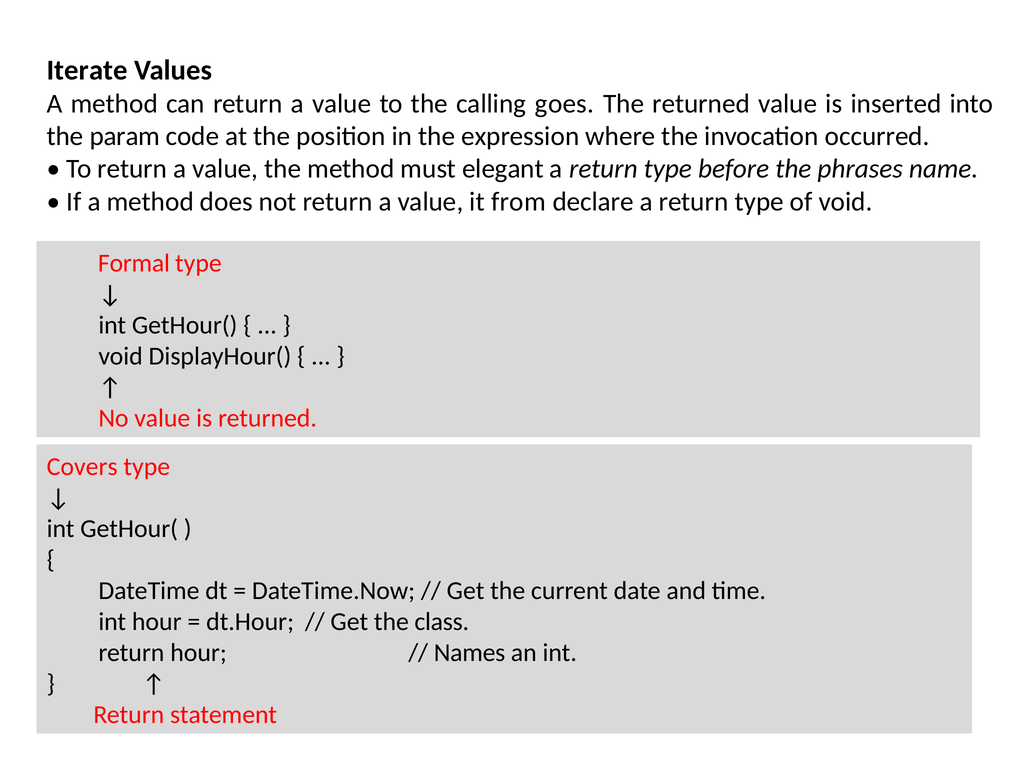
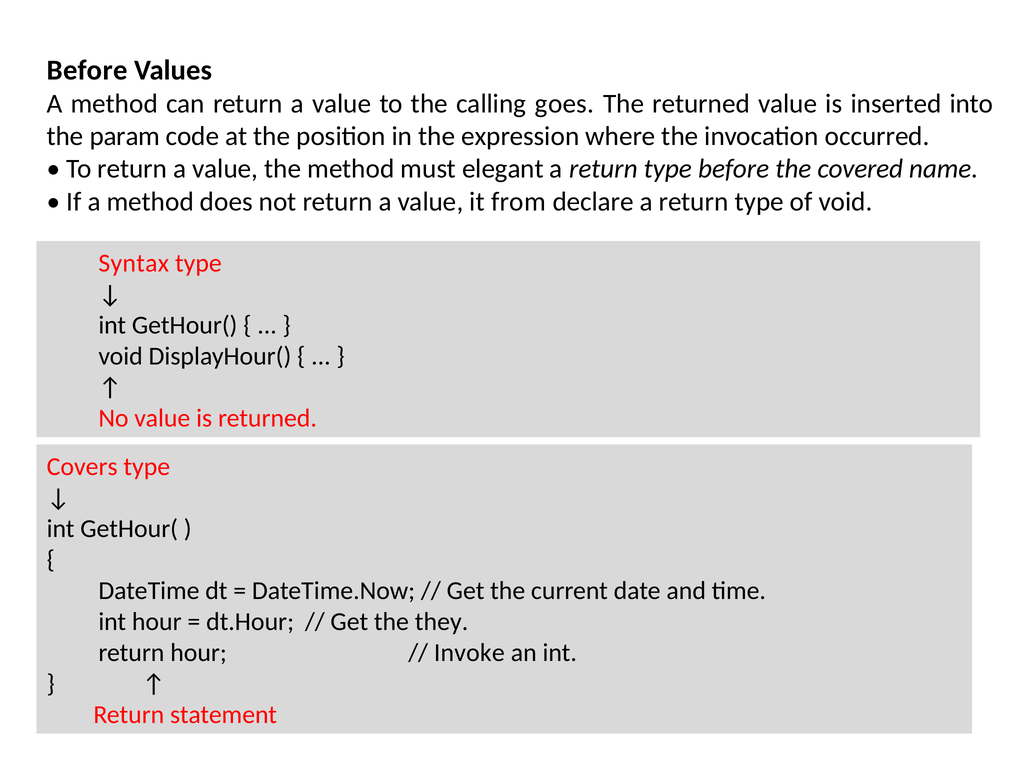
Iterate at (87, 70): Iterate -> Before
phrases: phrases -> covered
Formal: Formal -> Syntax
class: class -> they
Names: Names -> Invoke
